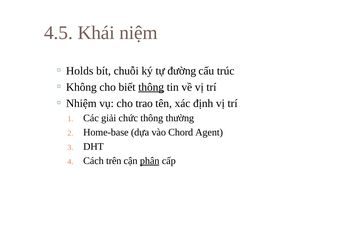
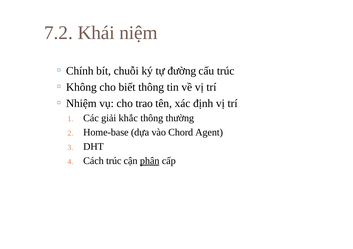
4.5: 4.5 -> 7.2
Holds: Holds -> Chính
thông at (151, 87) underline: present -> none
chức: chức -> khắc
Cách trên: trên -> trúc
